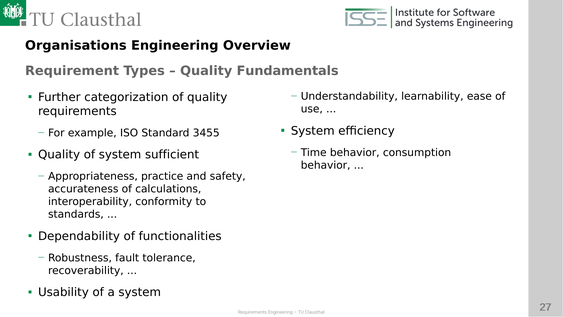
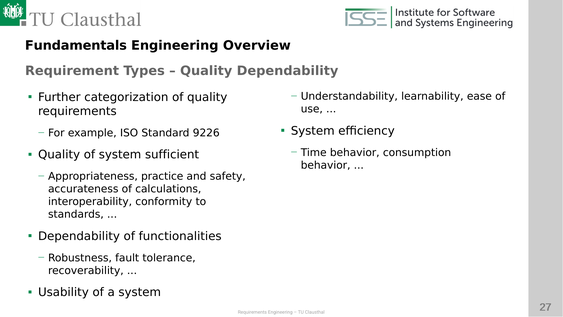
Organisations: Organisations -> Fundamentals
Quality Fundamentals: Fundamentals -> Dependability
3455: 3455 -> 9226
